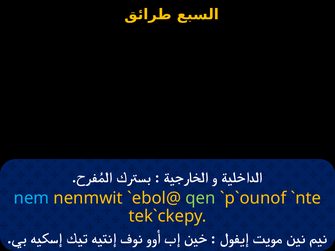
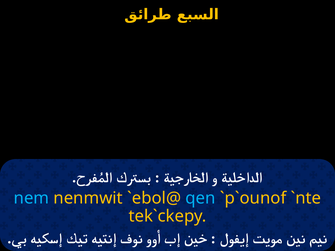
qen colour: light green -> light blue
